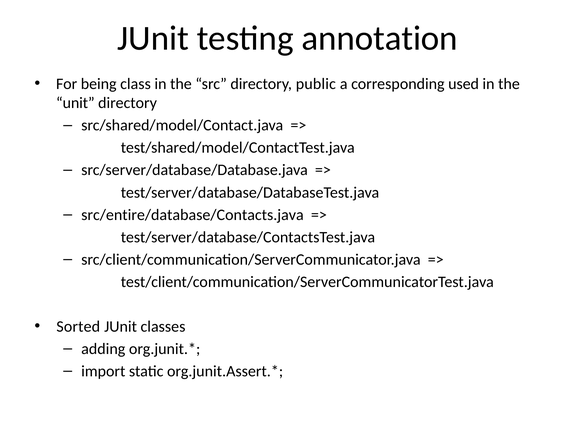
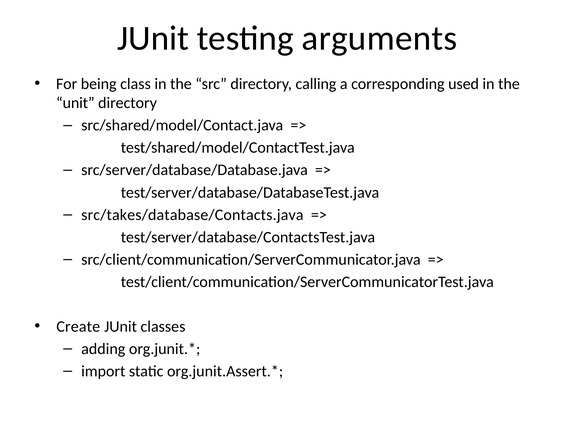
annotation: annotation -> arguments
public: public -> calling
src/entire/database/Contacts.java: src/entire/database/Contacts.java -> src/takes/database/Contacts.java
Sorted: Sorted -> Create
